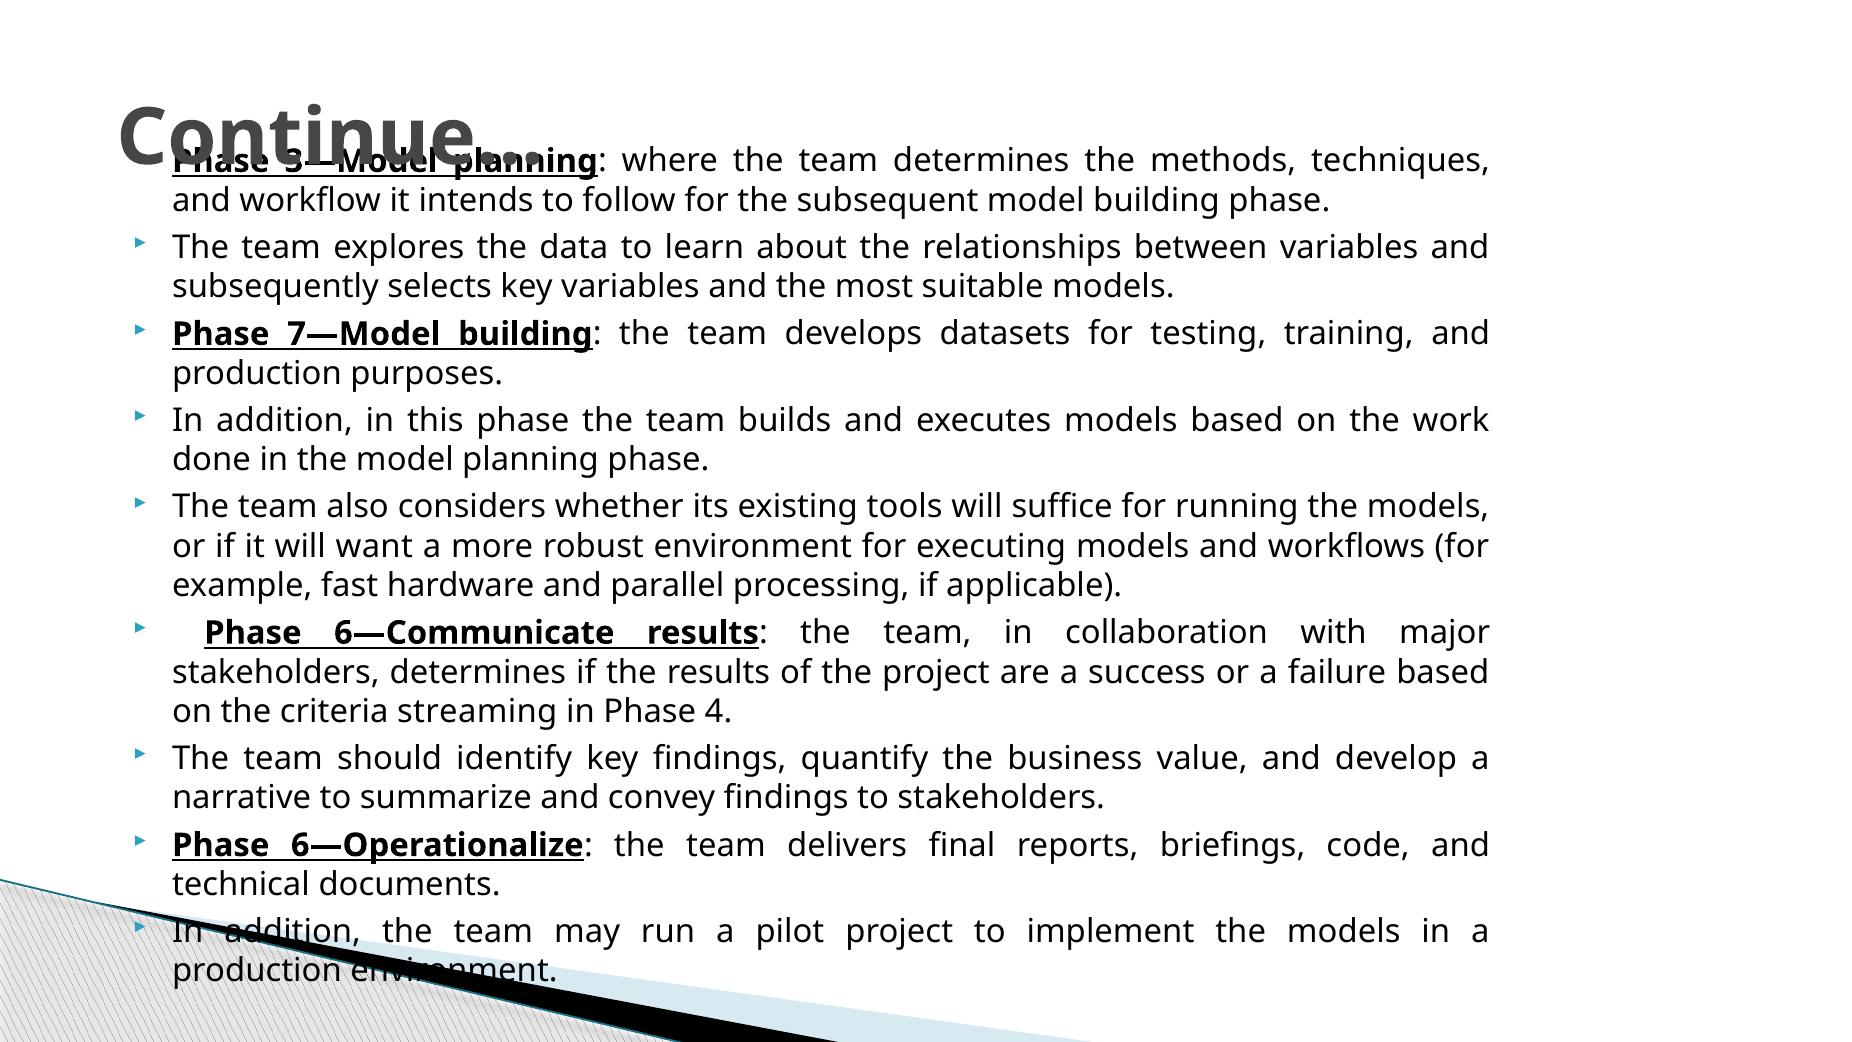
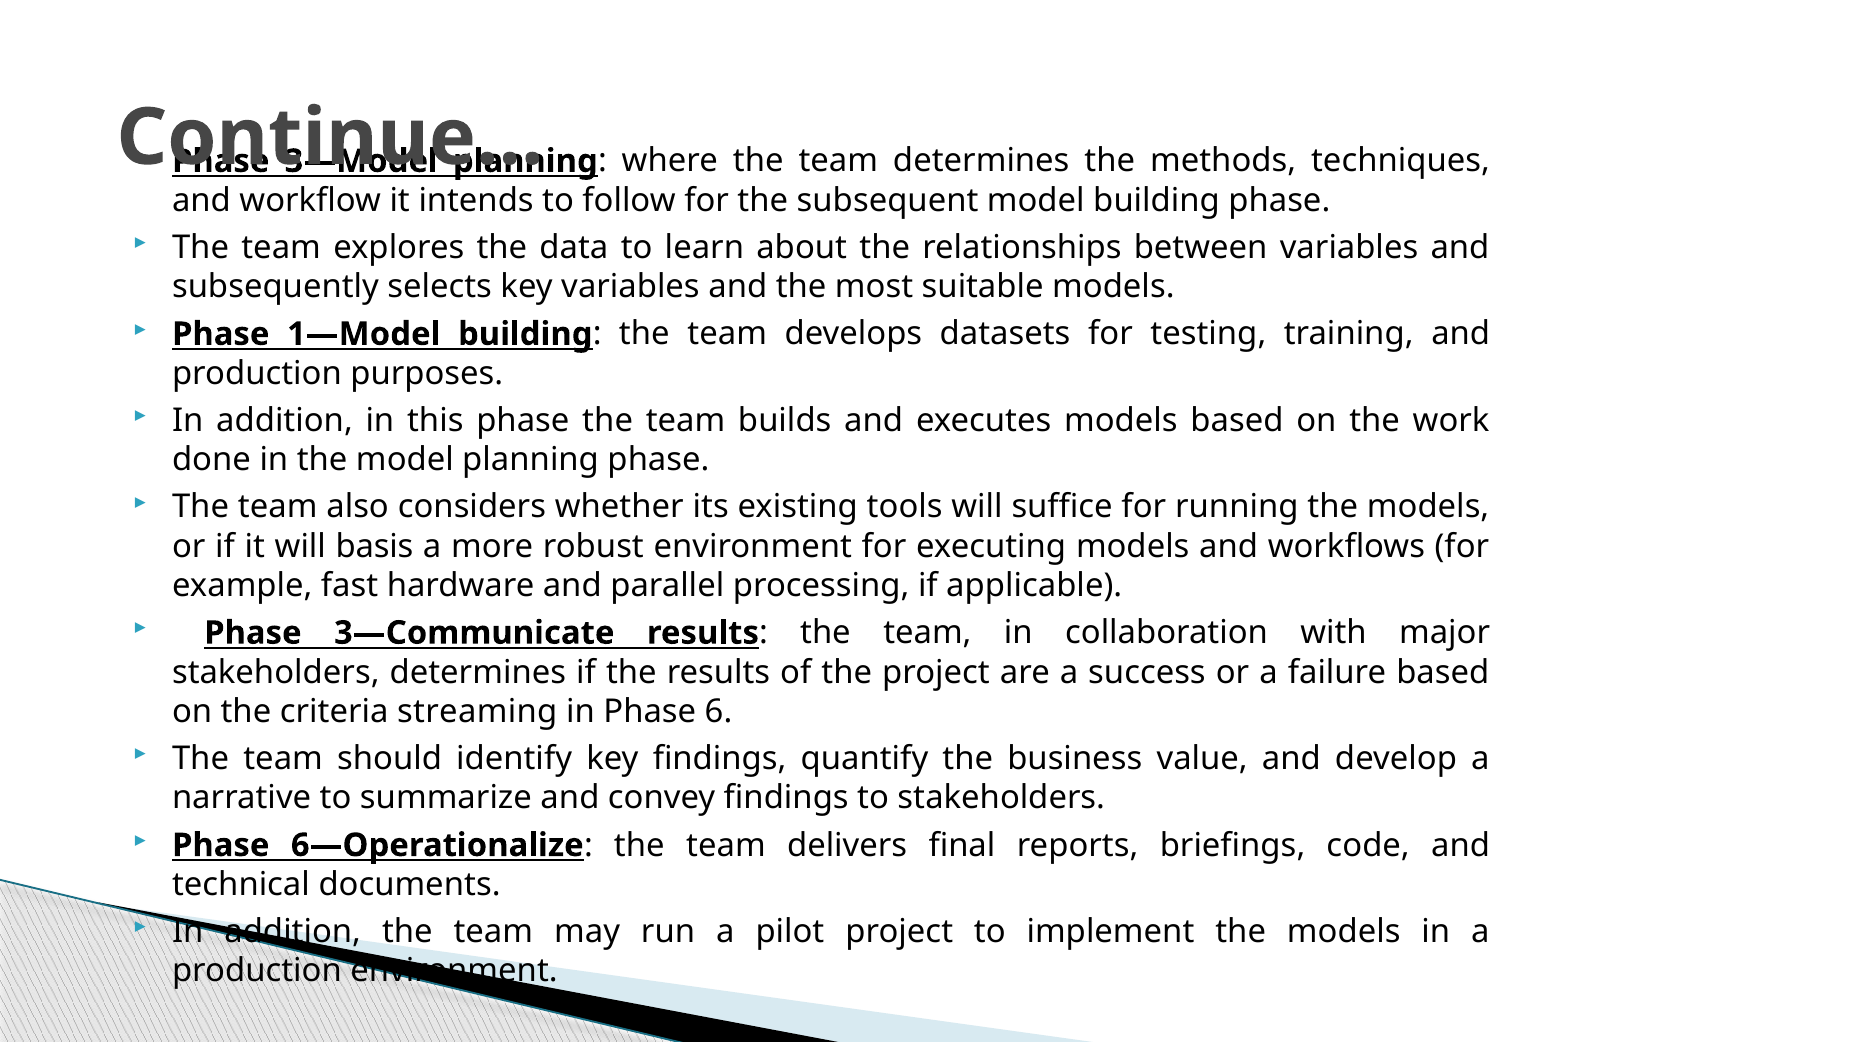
7—Model: 7—Model -> 1—Model
want: want -> basis
6—Communicate: 6—Communicate -> 3—Communicate
4: 4 -> 6
